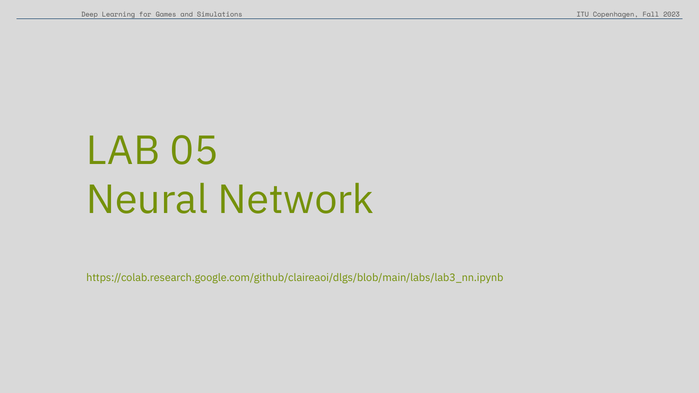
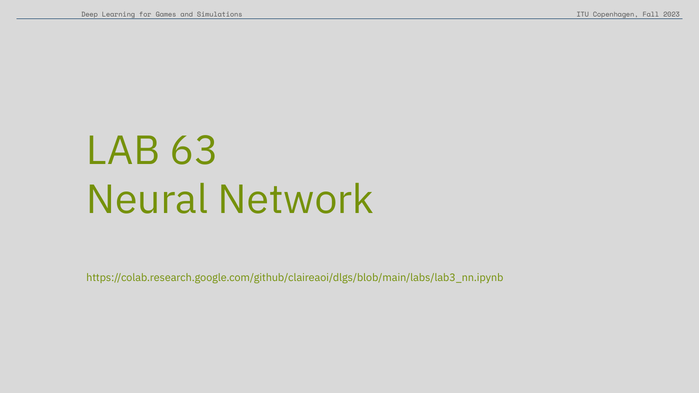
05: 05 -> 63
